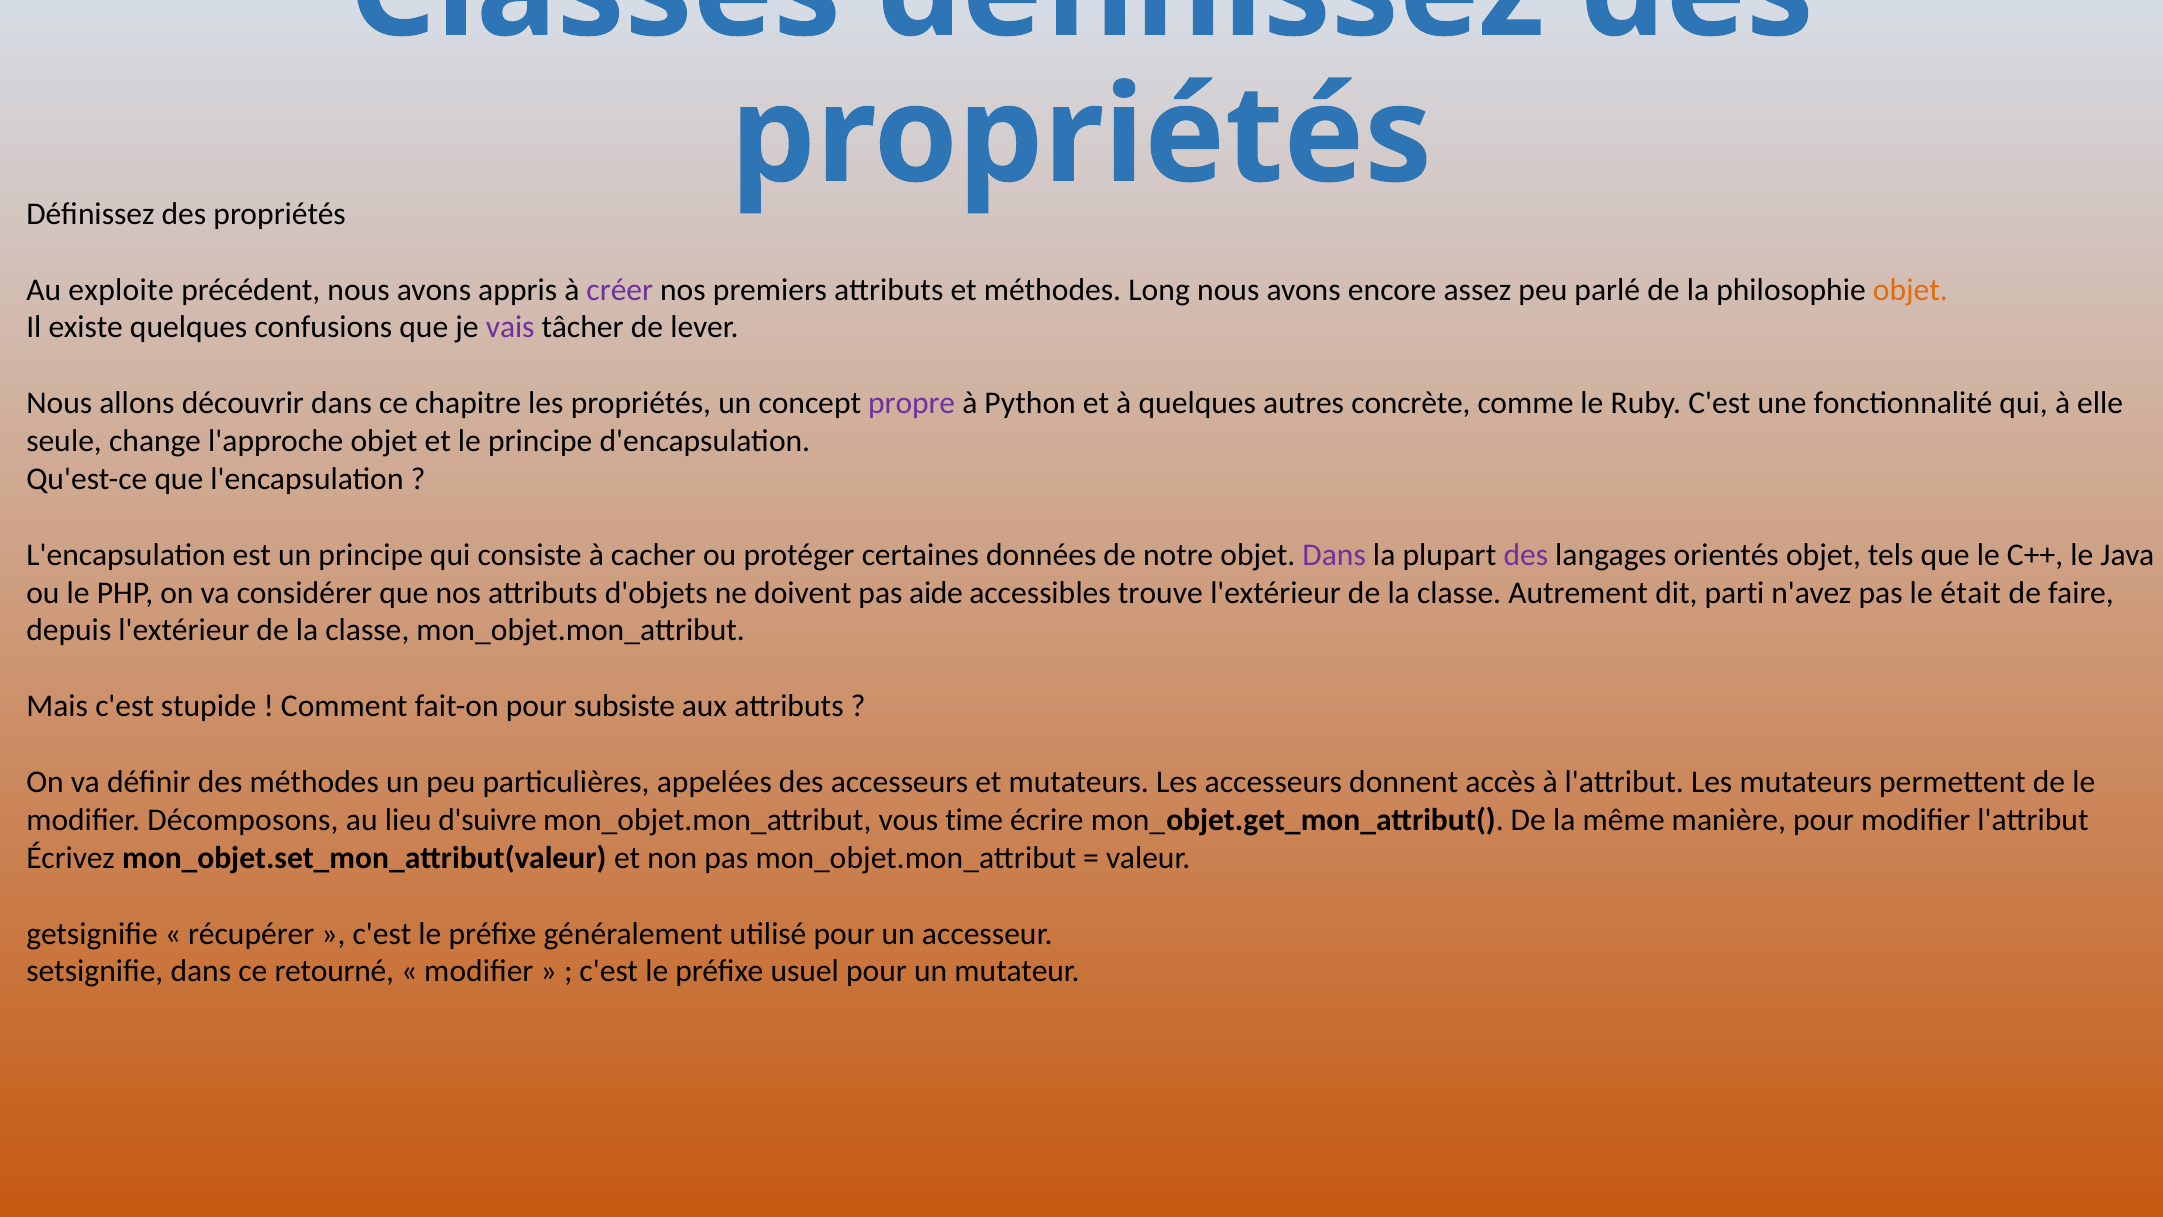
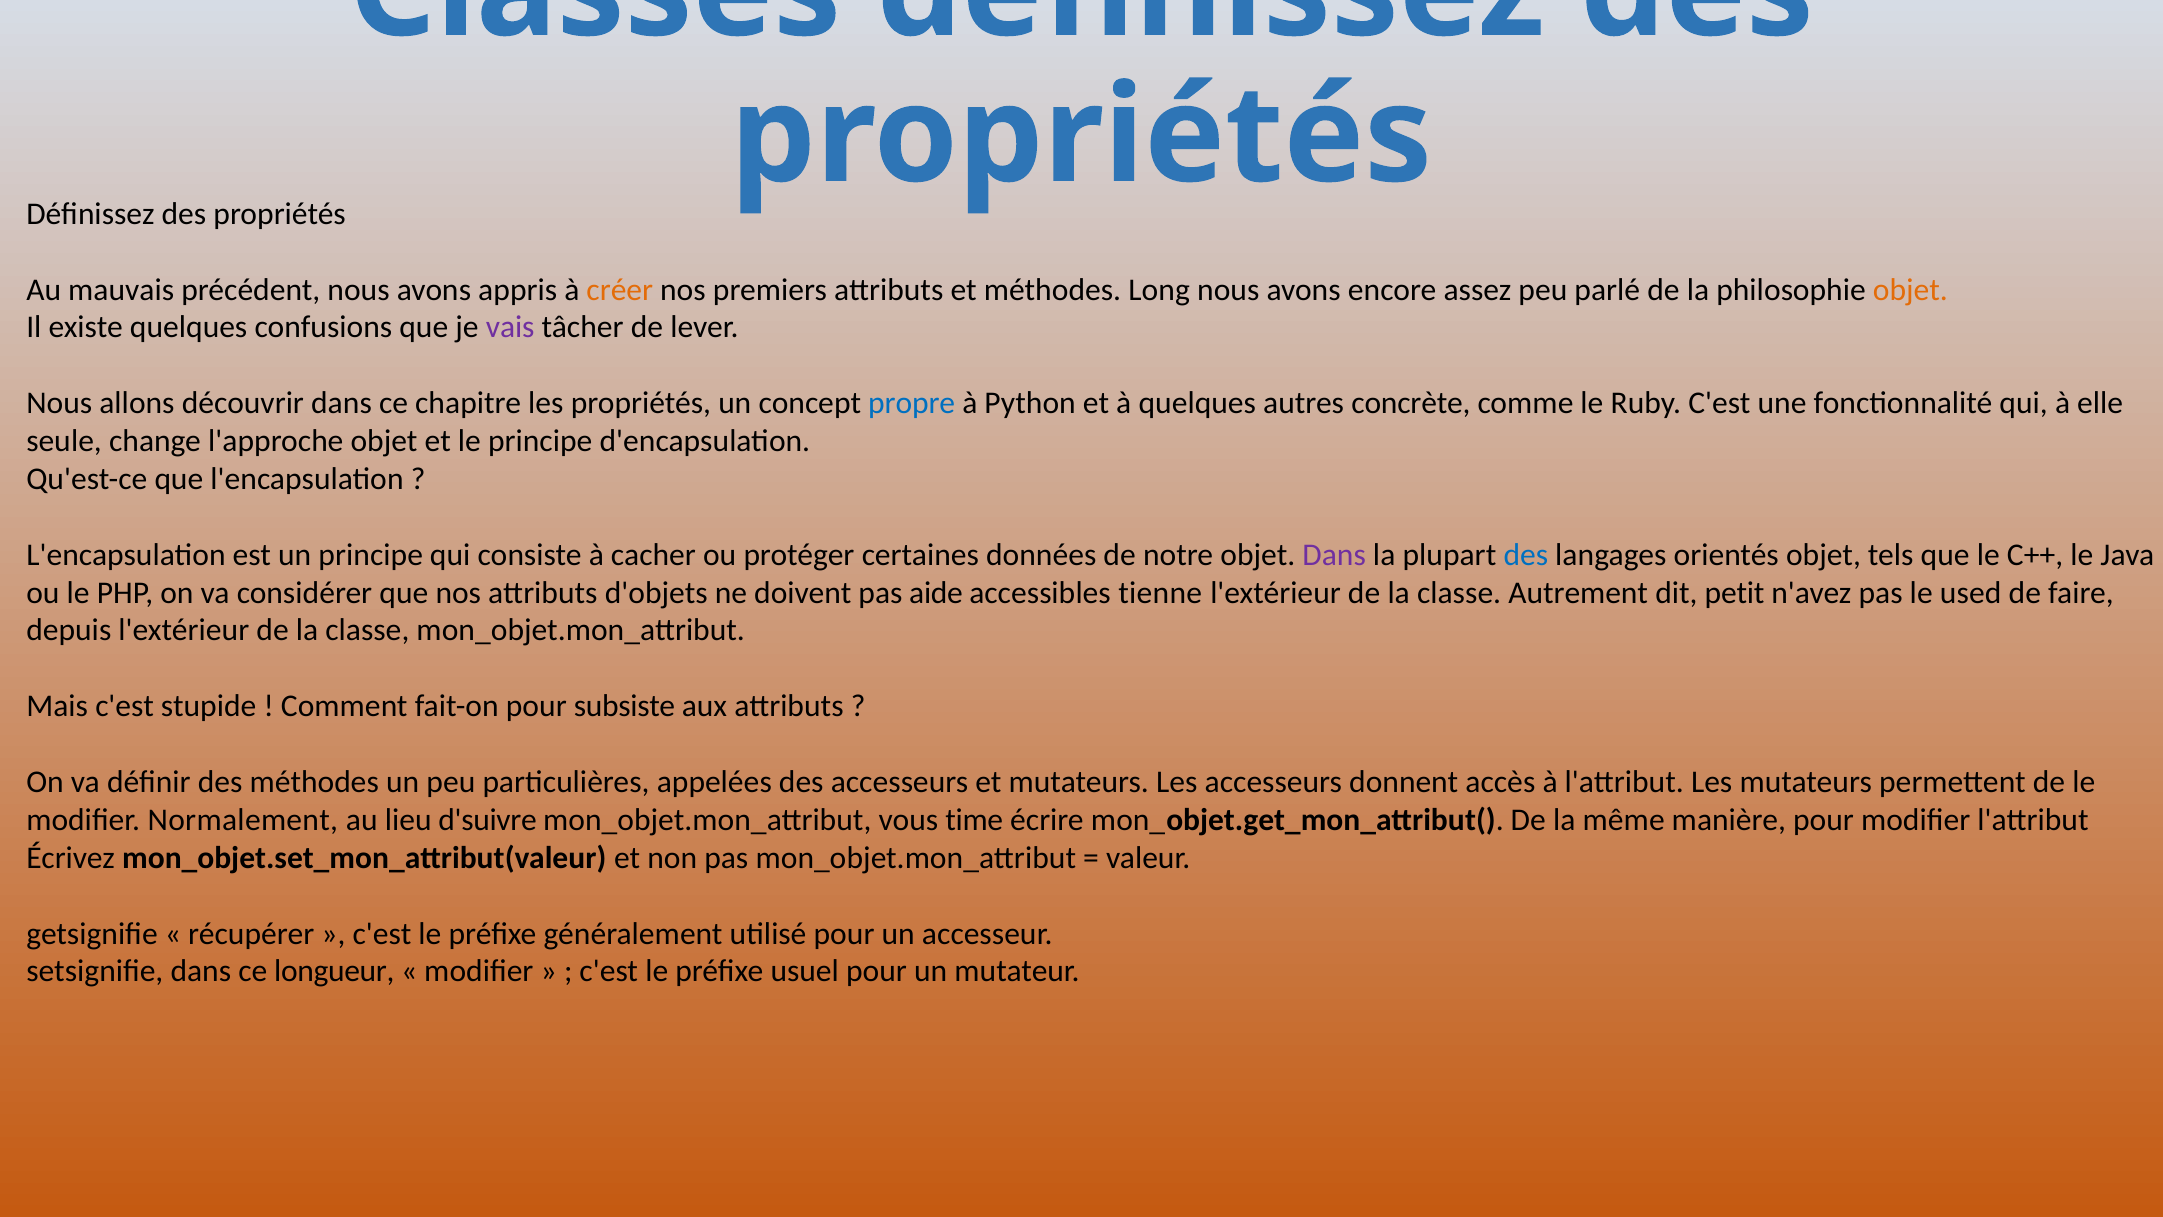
exploite: exploite -> mauvais
créer colour: purple -> orange
propre colour: purple -> blue
des at (1526, 555) colour: purple -> blue
trouve: trouve -> tienne
parti: parti -> petit
était: était -> used
Décomposons: Décomposons -> Normalement
retourné: retourné -> longueur
